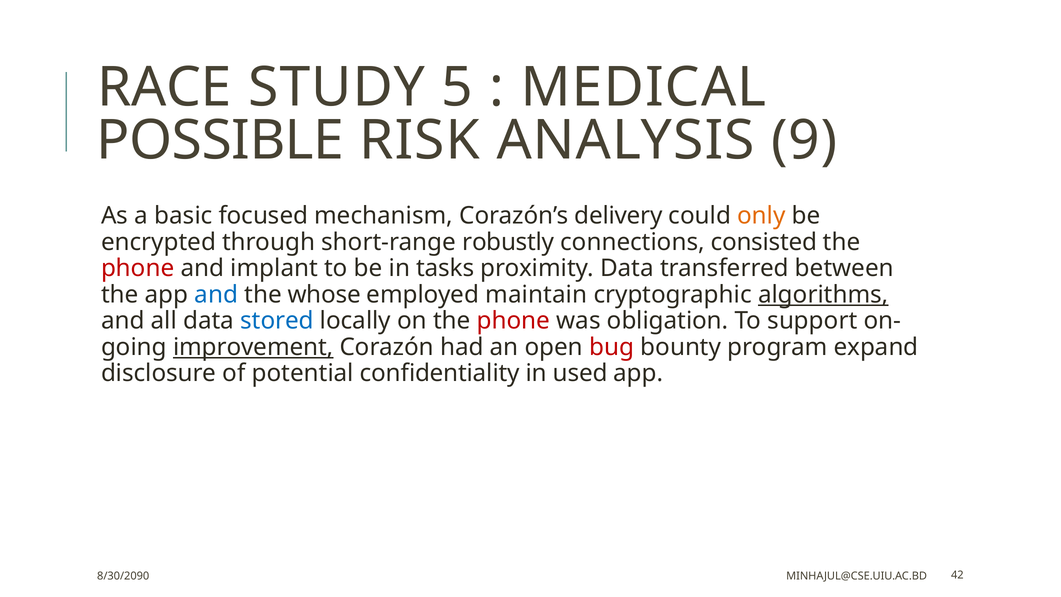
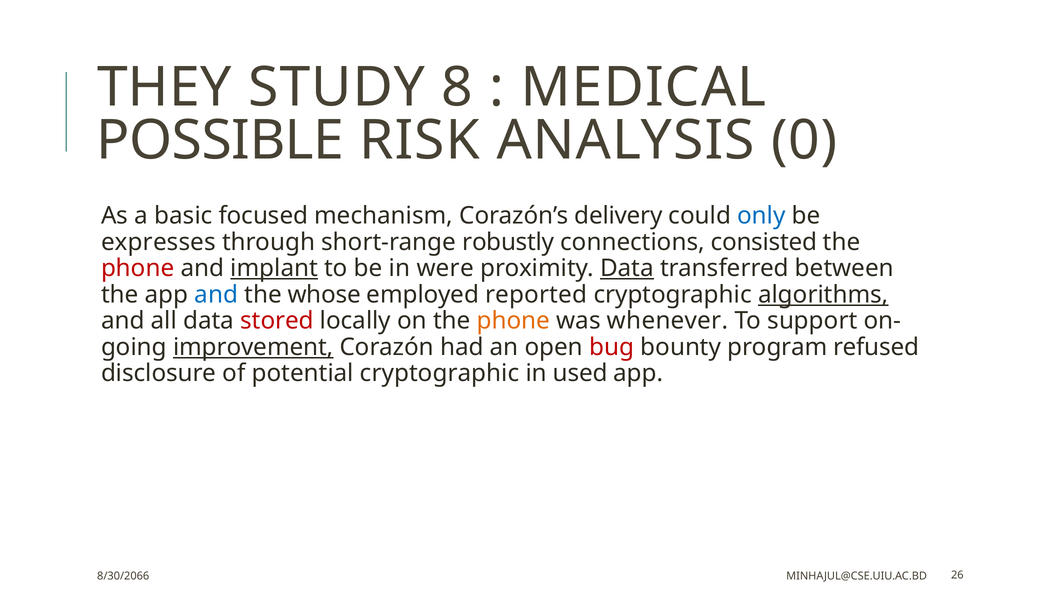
RACE: RACE -> THEY
5: 5 -> 8
9: 9 -> 0
only colour: orange -> blue
encrypted: encrypted -> expresses
implant underline: none -> present
tasks: tasks -> were
Data at (627, 268) underline: none -> present
maintain: maintain -> reported
stored colour: blue -> red
phone at (513, 321) colour: red -> orange
obligation: obligation -> whenever
expand: expand -> refused
potential confidentiality: confidentiality -> cryptographic
8/30/2090: 8/30/2090 -> 8/30/2066
42: 42 -> 26
